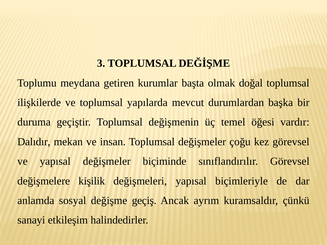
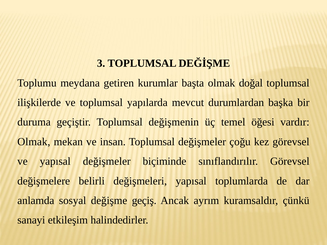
Dalıdır at (34, 142): Dalıdır -> Olmak
kişilik: kişilik -> belirli
biçimleriyle: biçimleriyle -> toplumlarda
